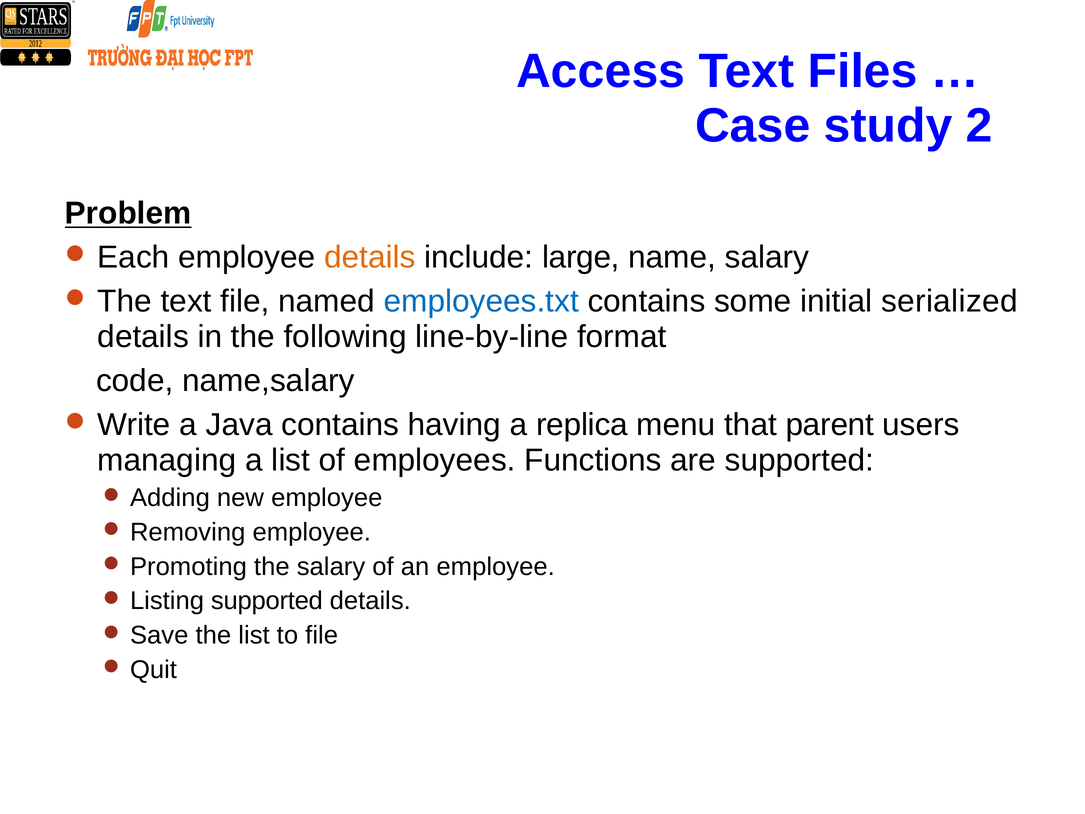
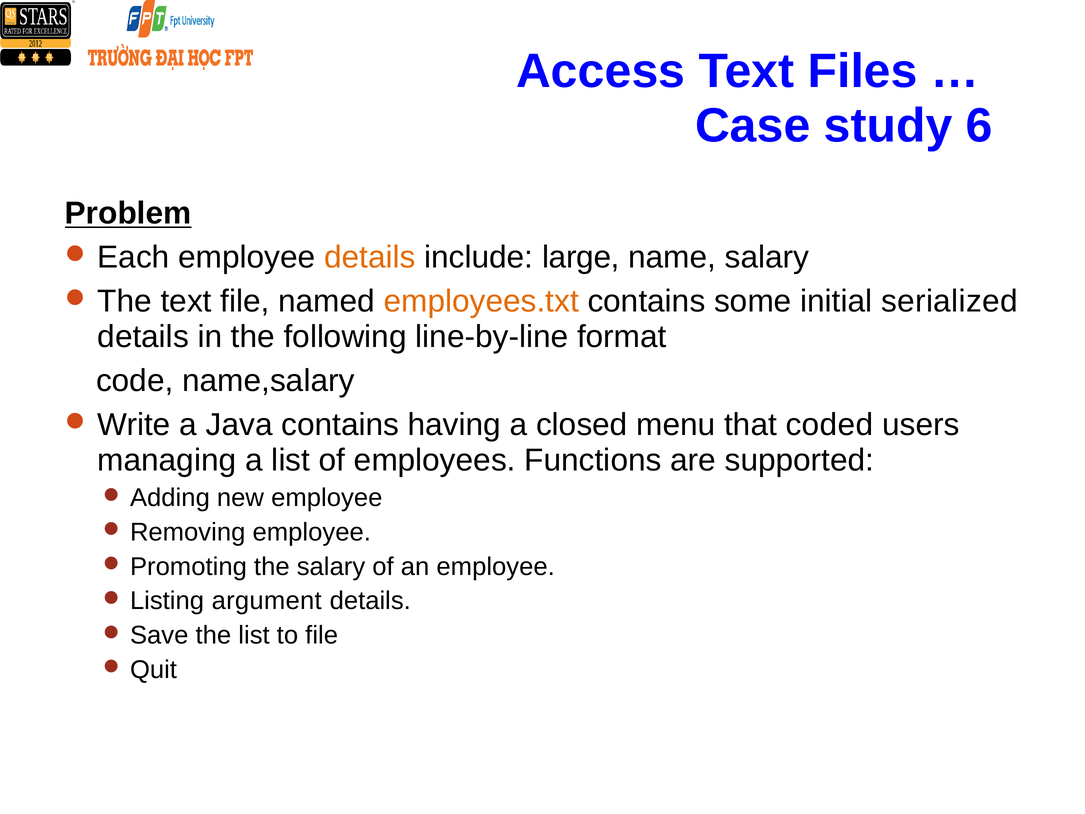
2: 2 -> 6
employees.txt colour: blue -> orange
replica: replica -> closed
parent: parent -> coded
supported at (267, 601): supported -> argument
